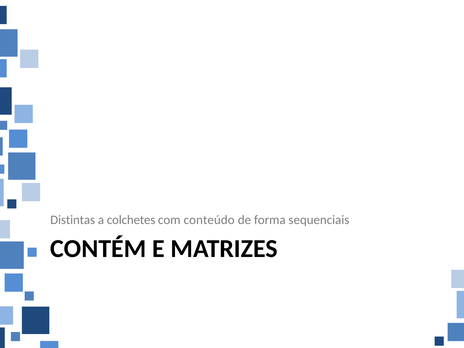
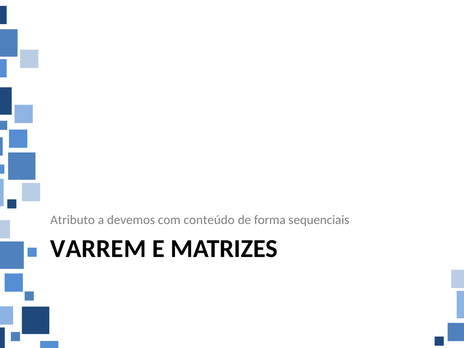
Distintas: Distintas -> Atributo
colchetes: colchetes -> devemos
CONTÉM: CONTÉM -> VARREM
